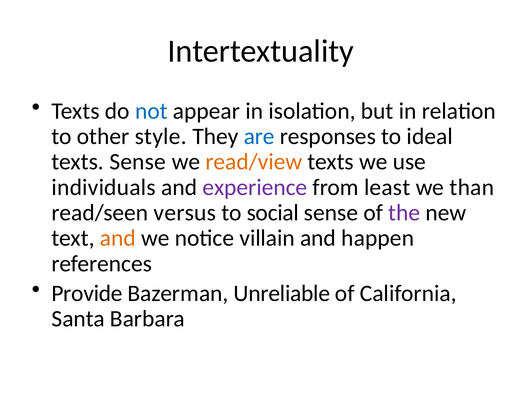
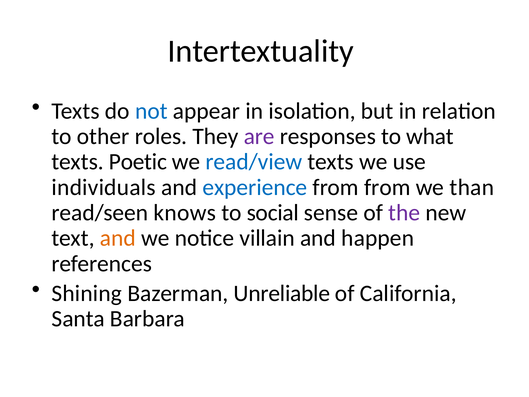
style: style -> roles
are colour: blue -> purple
ideal: ideal -> what
texts Sense: Sense -> Poetic
read/view colour: orange -> blue
experience colour: purple -> blue
from least: least -> from
versus: versus -> knows
Provide: Provide -> Shining
